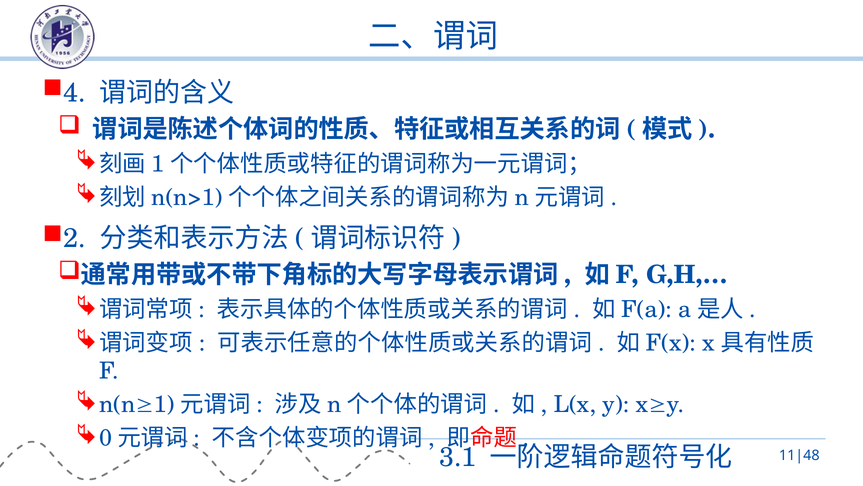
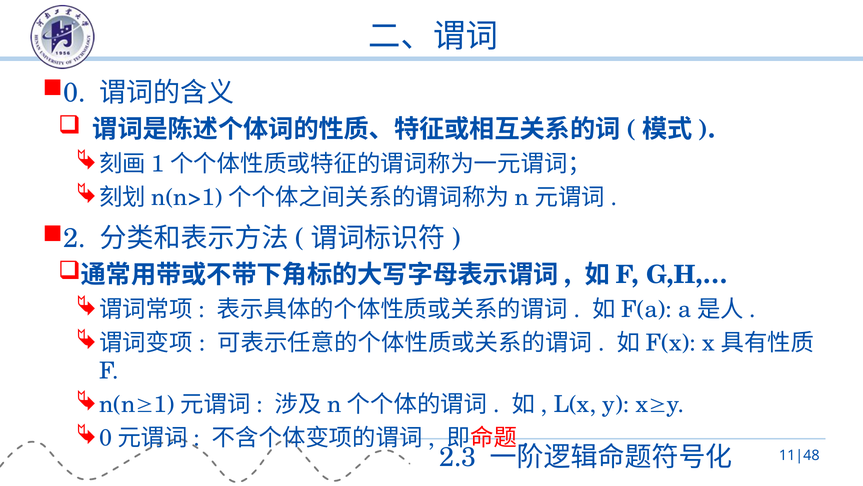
4: 4 -> 0
3.1: 3.1 -> 2.3
